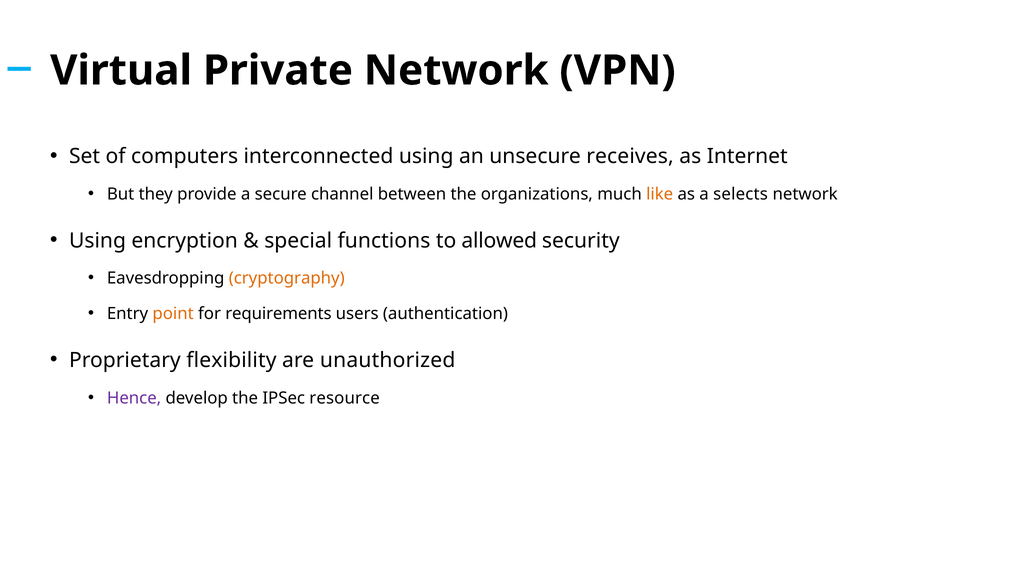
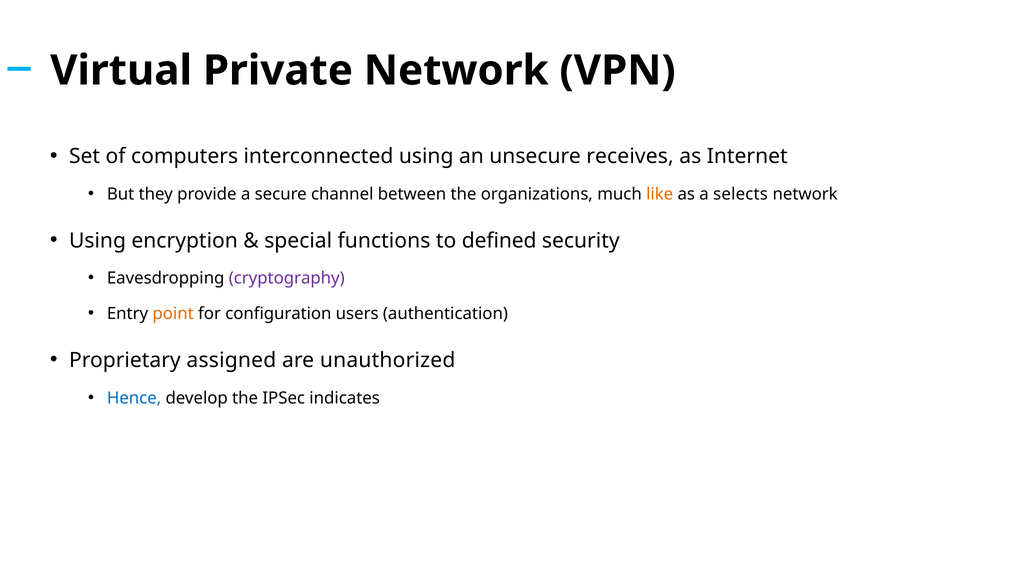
allowed: allowed -> defined
cryptography colour: orange -> purple
requirements: requirements -> configuration
flexibility: flexibility -> assigned
Hence colour: purple -> blue
resource: resource -> indicates
